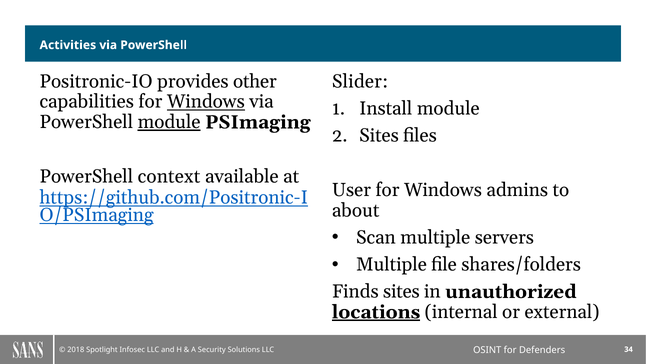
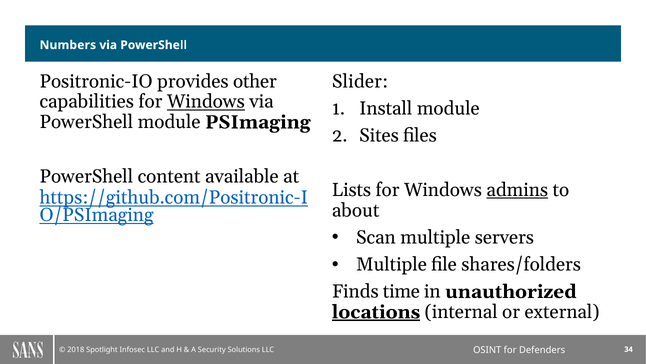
Activities: Activities -> Numbers
module at (169, 122) underline: present -> none
context: context -> content
User: User -> Lists
admins underline: none -> present
Finds sites: sites -> time
